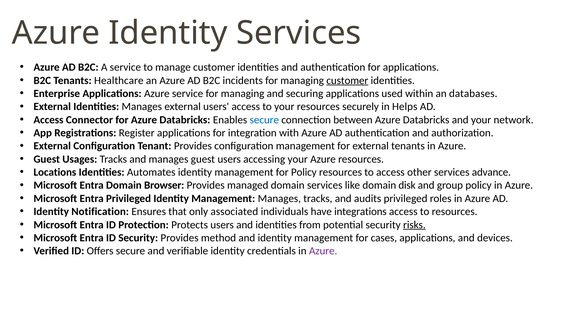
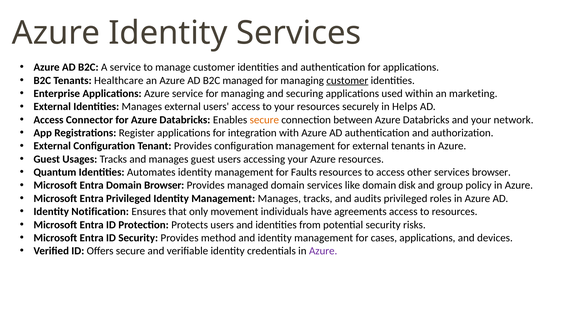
B2C incidents: incidents -> managed
databases: databases -> marketing
secure at (264, 120) colour: blue -> orange
Locations: Locations -> Quantum
for Policy: Policy -> Faults
services advance: advance -> browser
associated: associated -> movement
integrations: integrations -> agreements
risks underline: present -> none
